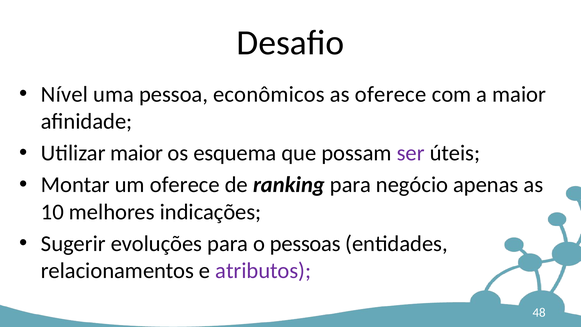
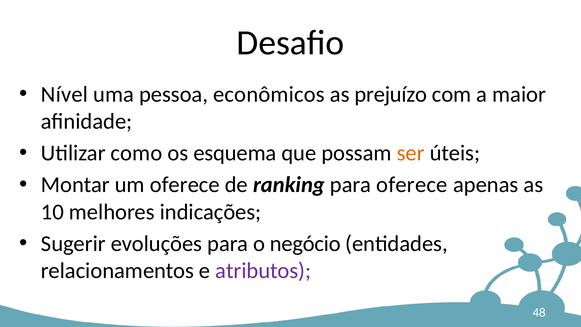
as oferece: oferece -> prejuízo
Utilizar maior: maior -> como
ser colour: purple -> orange
para negócio: negócio -> oferece
pessoas: pessoas -> negócio
